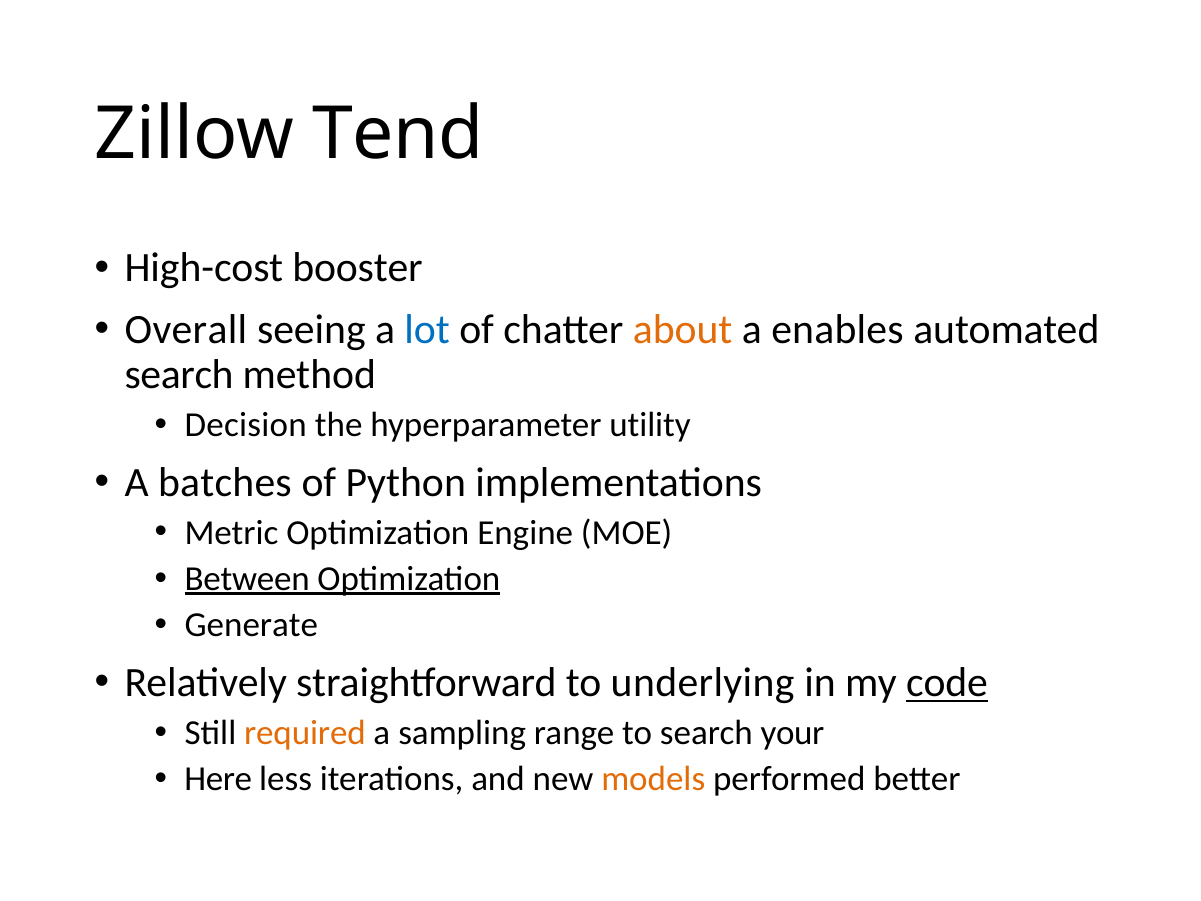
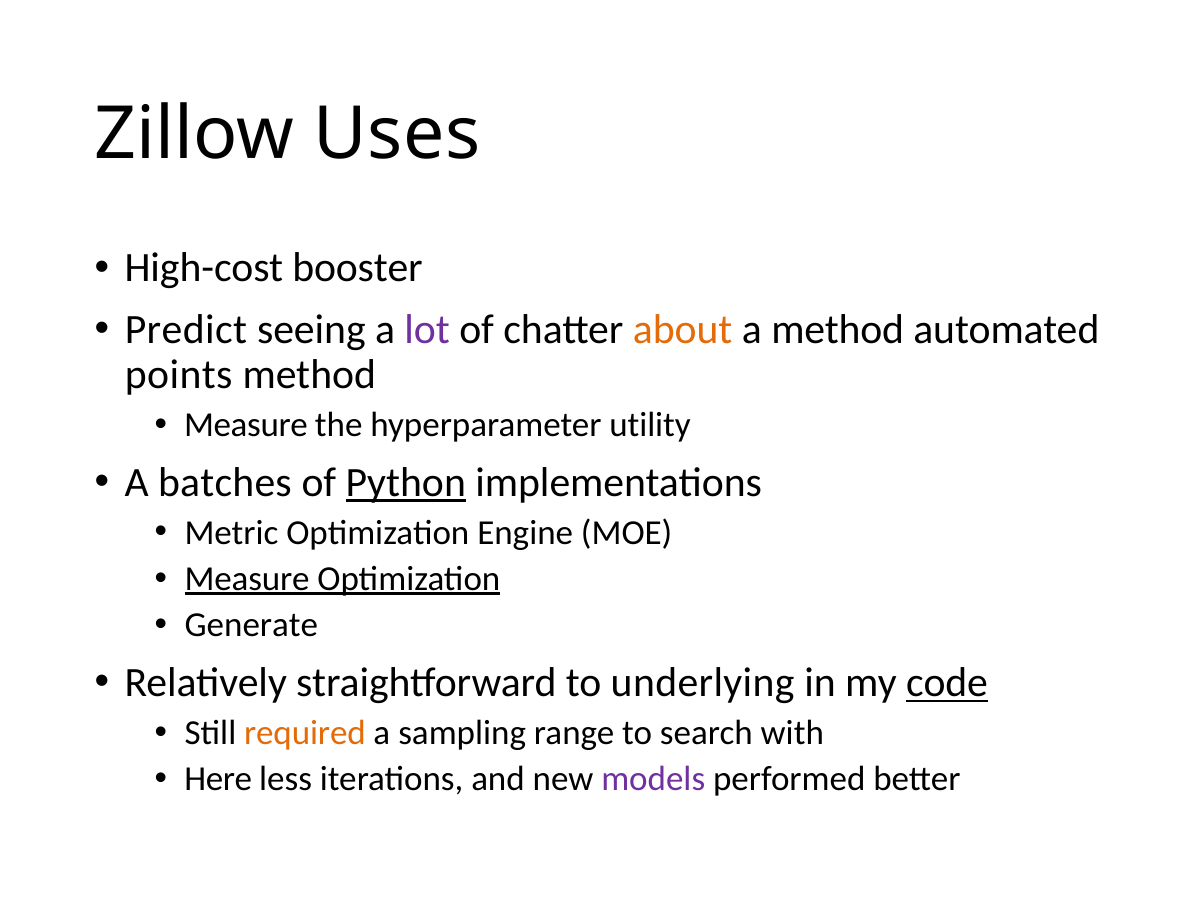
Tend: Tend -> Uses
Overall: Overall -> Predict
lot colour: blue -> purple
a enables: enables -> method
search at (179, 375): search -> points
Decision at (246, 425): Decision -> Measure
Python underline: none -> present
Between at (247, 579): Between -> Measure
your: your -> with
models colour: orange -> purple
